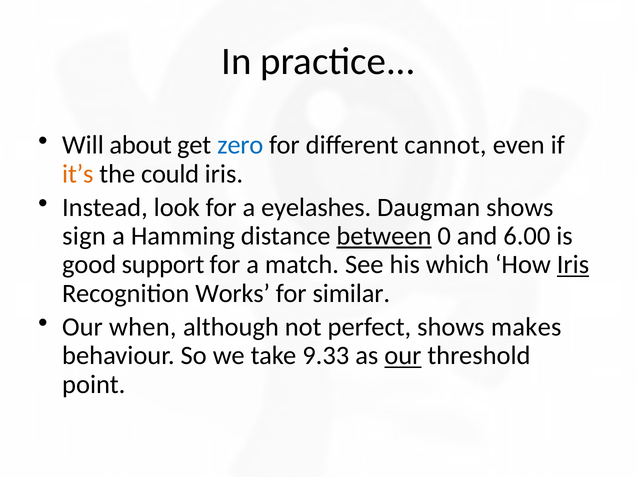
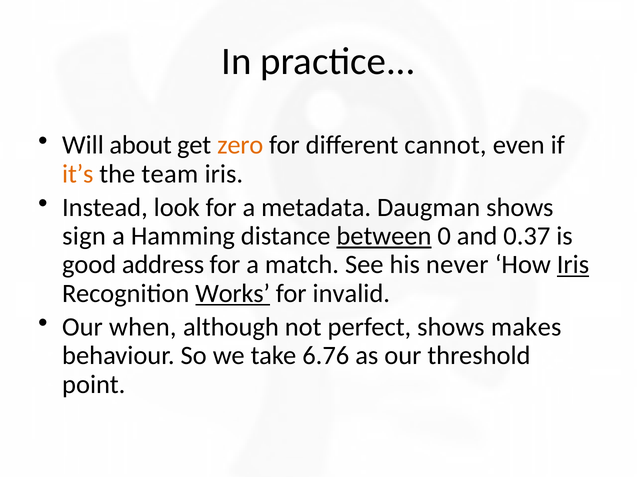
zero colour: blue -> orange
could: could -> team
eyelashes: eyelashes -> metadata
6.00: 6.00 -> 0.37
support: support -> address
which: which -> never
Works underline: none -> present
similar: similar -> invalid
9.33: 9.33 -> 6.76
our at (403, 356) underline: present -> none
